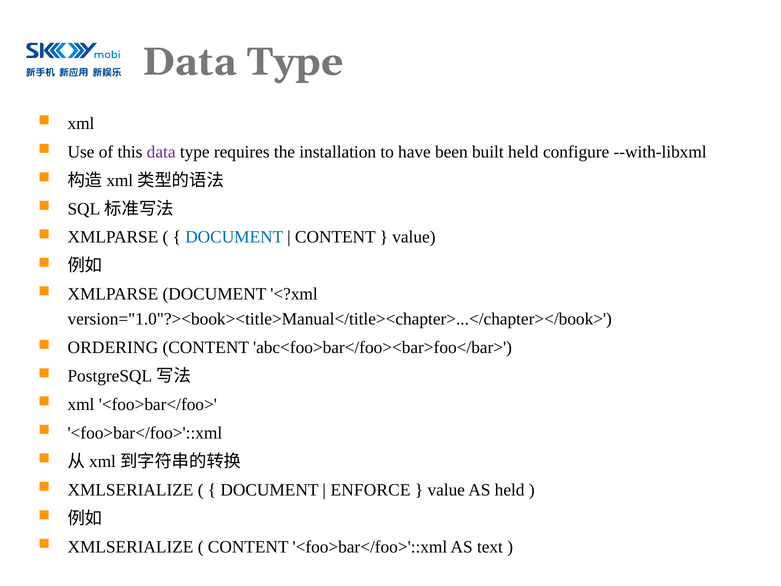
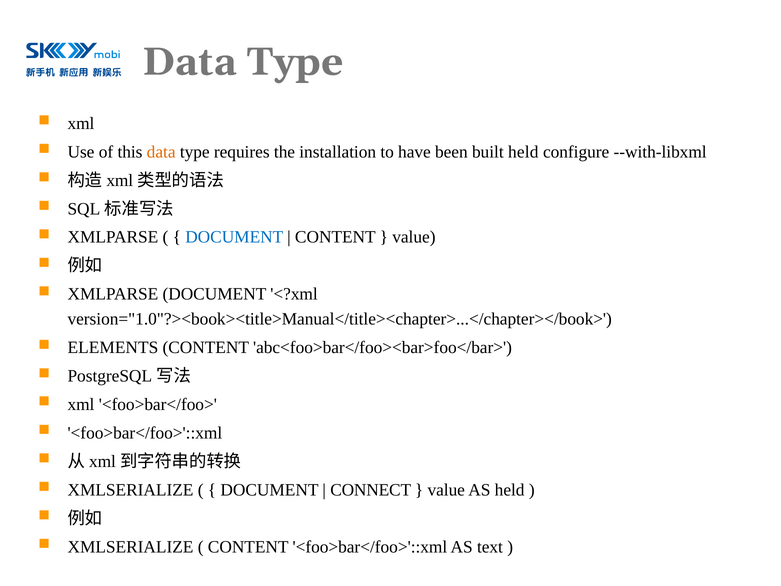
data at (161, 152) colour: purple -> orange
ORDERING: ORDERING -> ELEMENTS
ENFORCE: ENFORCE -> CONNECT
